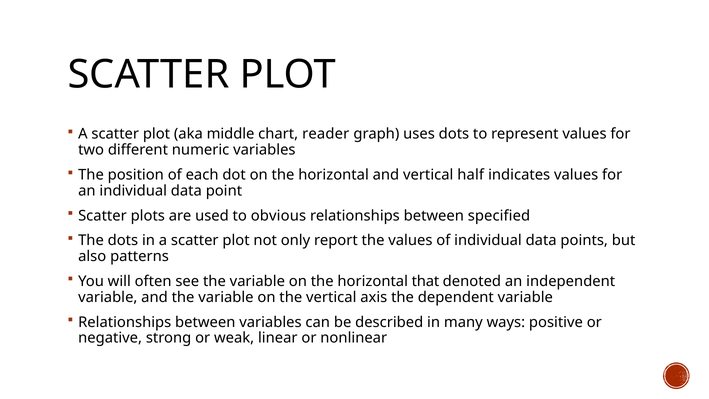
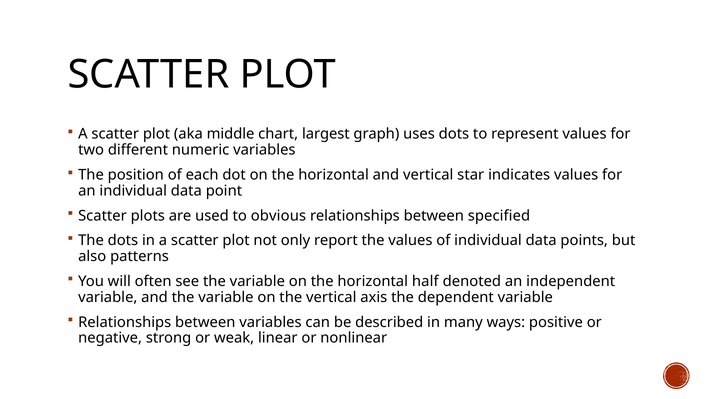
reader: reader -> largest
half: half -> star
that: that -> half
